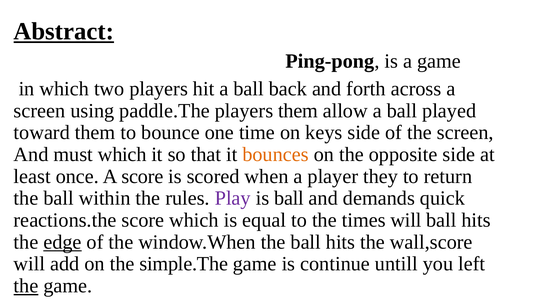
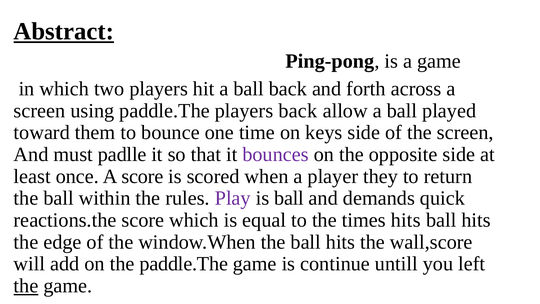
players them: them -> back
must which: which -> padlle
bounces colour: orange -> purple
times will: will -> hits
edge underline: present -> none
the simple.The: simple.The -> paddle.The
